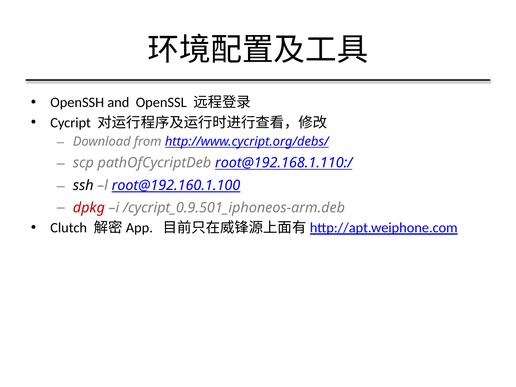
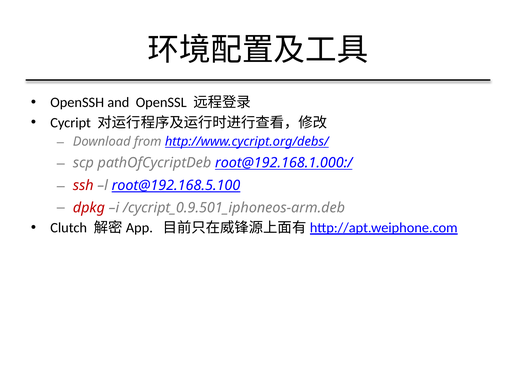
root@192.168.1.110:/: root@192.168.1.110:/ -> root@192.168.1.000:/
ssh colour: black -> red
root@192.160.1.100: root@192.160.1.100 -> root@192.168.5.100
